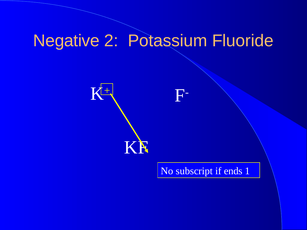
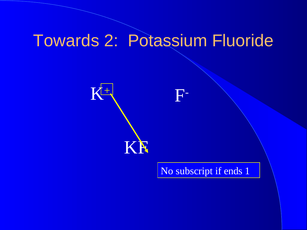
Negative: Negative -> Towards
